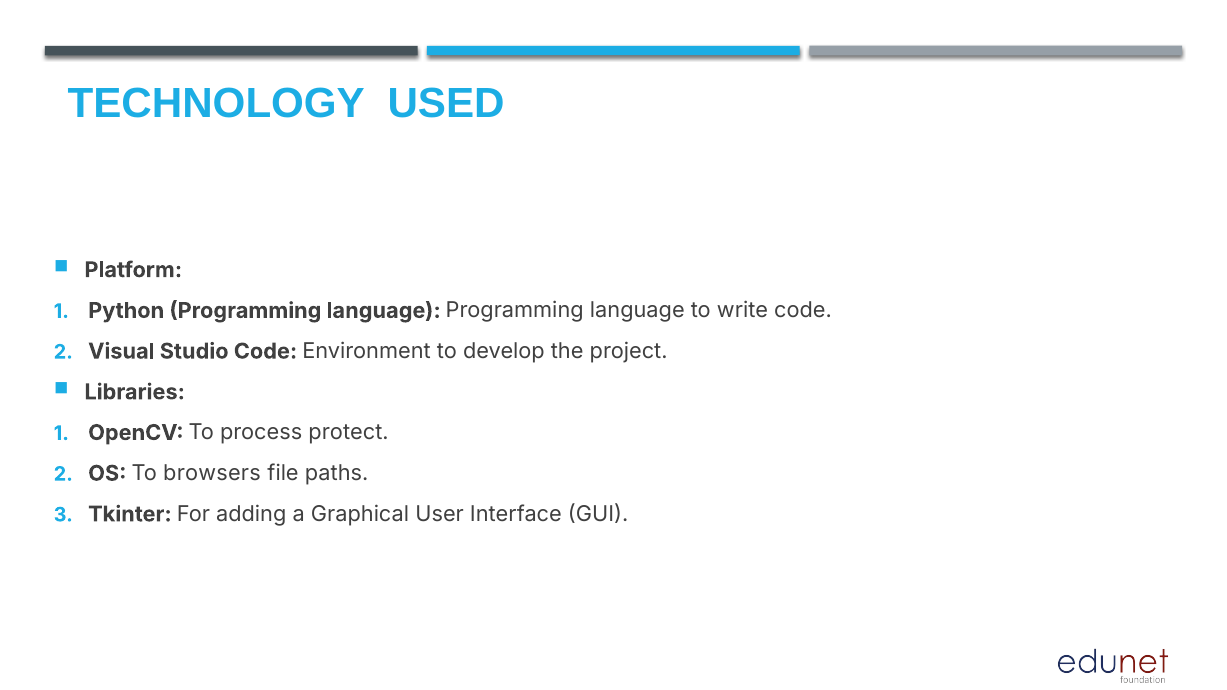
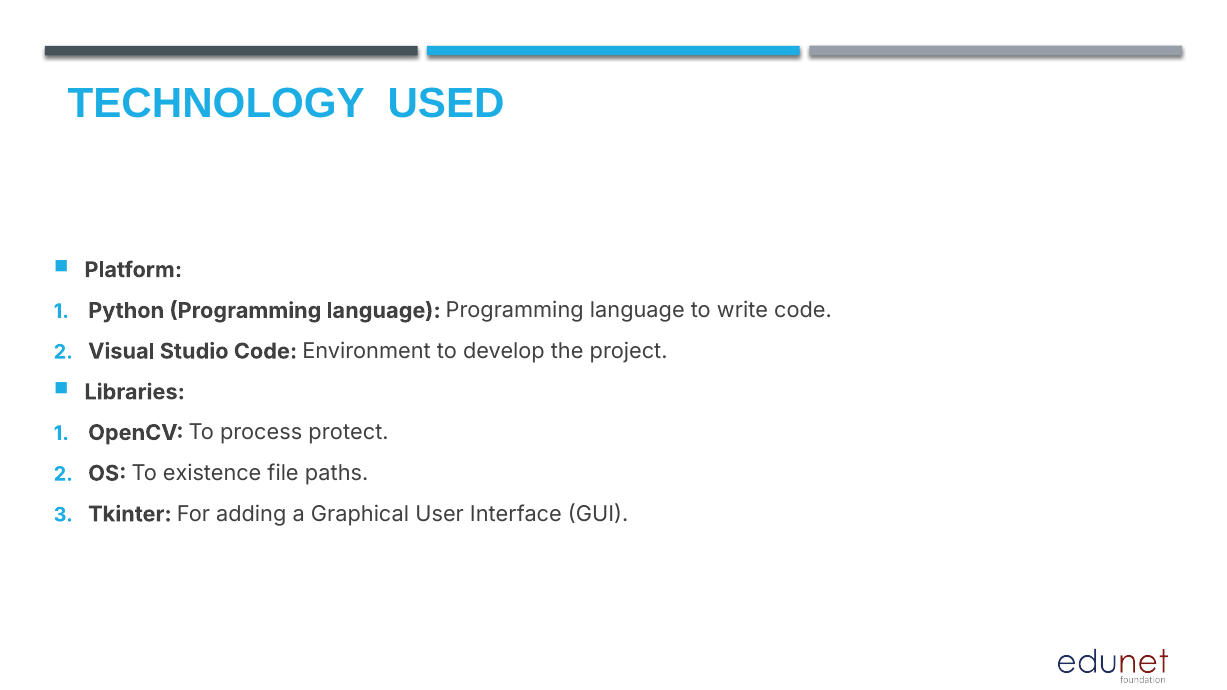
browsers: browsers -> existence
